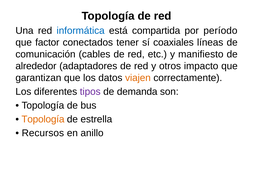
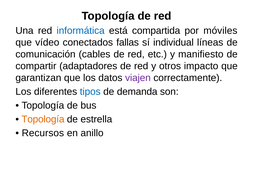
período: período -> móviles
factor: factor -> vídeo
tener: tener -> fallas
coaxiales: coaxiales -> individual
alrededor: alrededor -> compartir
viajen colour: orange -> purple
tipos colour: purple -> blue
